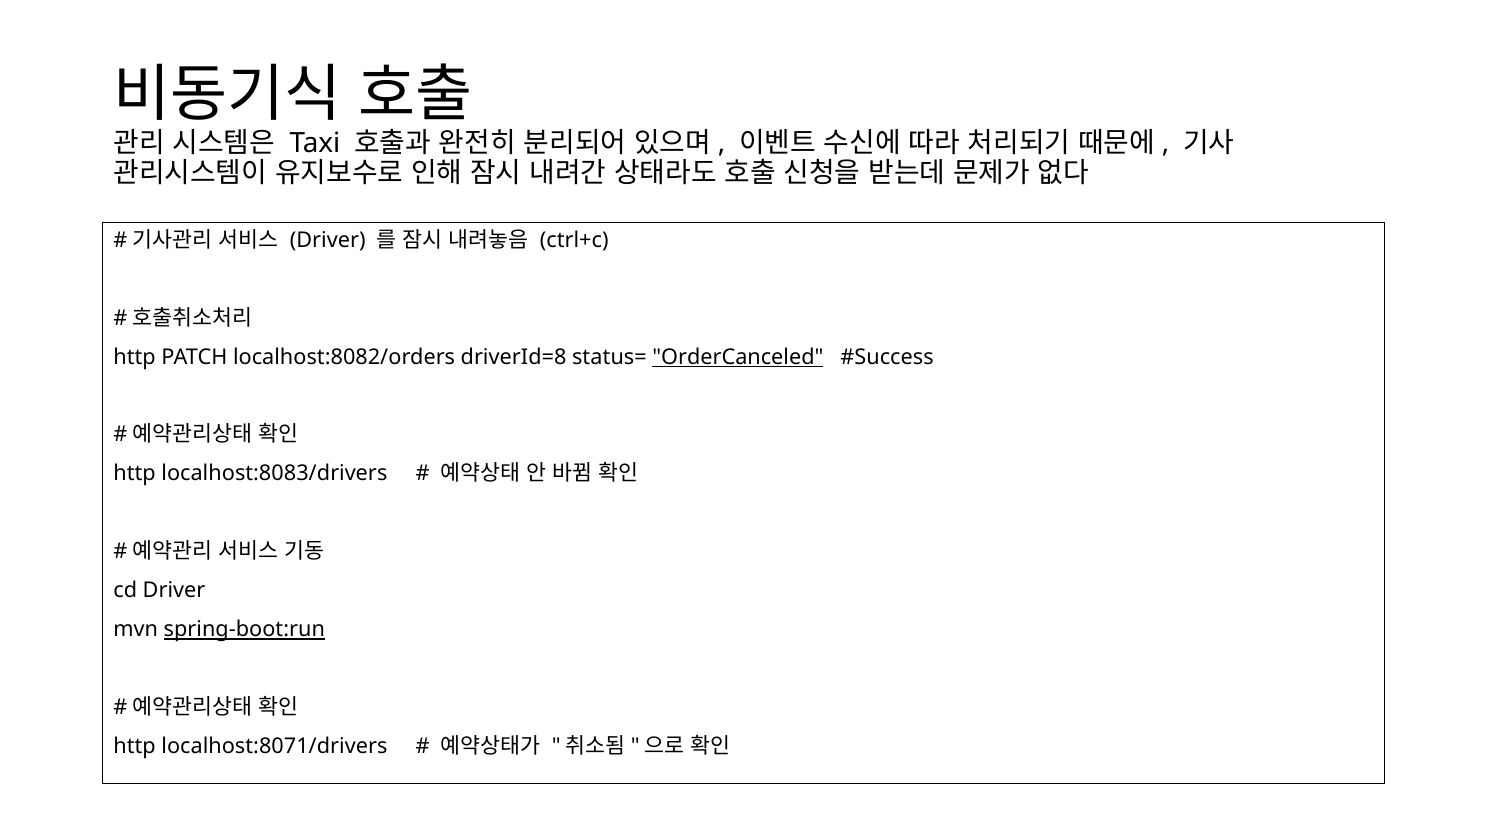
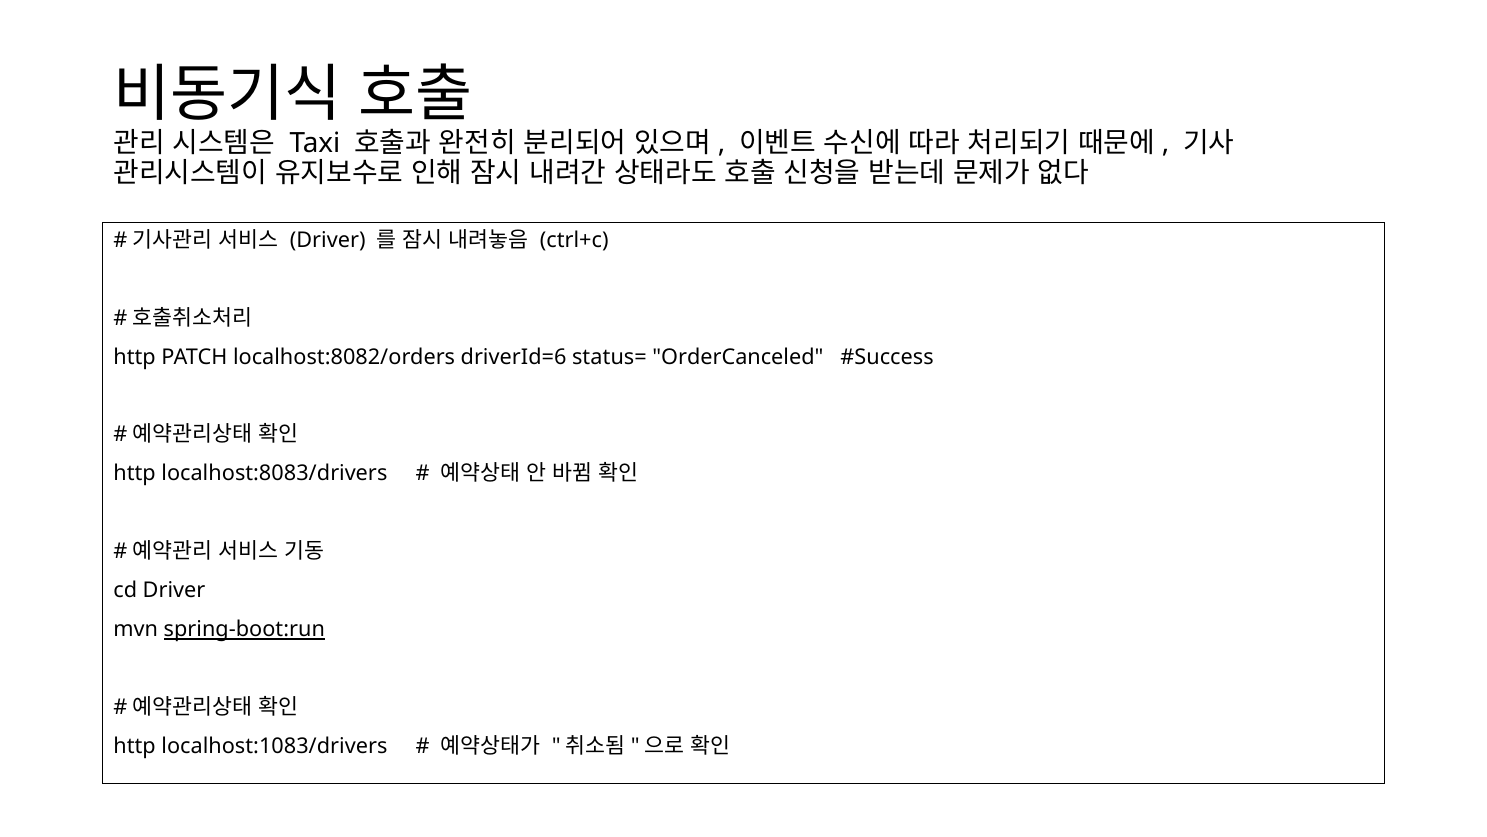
driverId=8: driverId=8 -> driverId=6
OrderCanceled underline: present -> none
localhost:8071/drivers: localhost:8071/drivers -> localhost:1083/drivers
